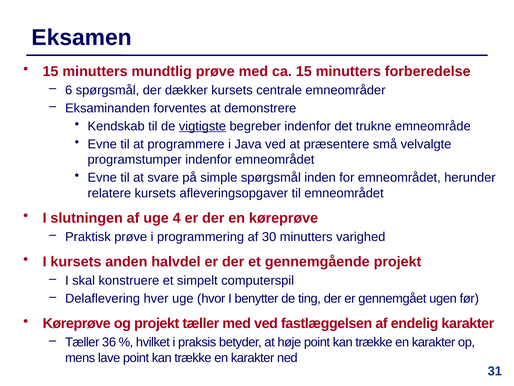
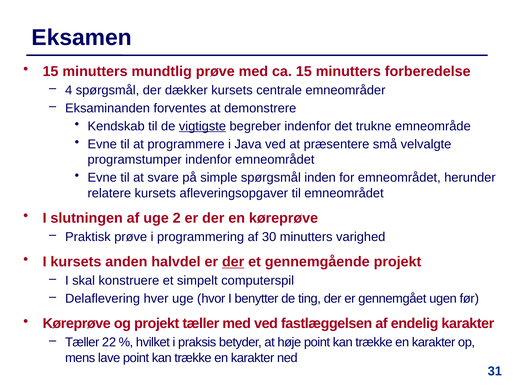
6: 6 -> 4
4: 4 -> 2
der at (233, 261) underline: none -> present
36: 36 -> 22
